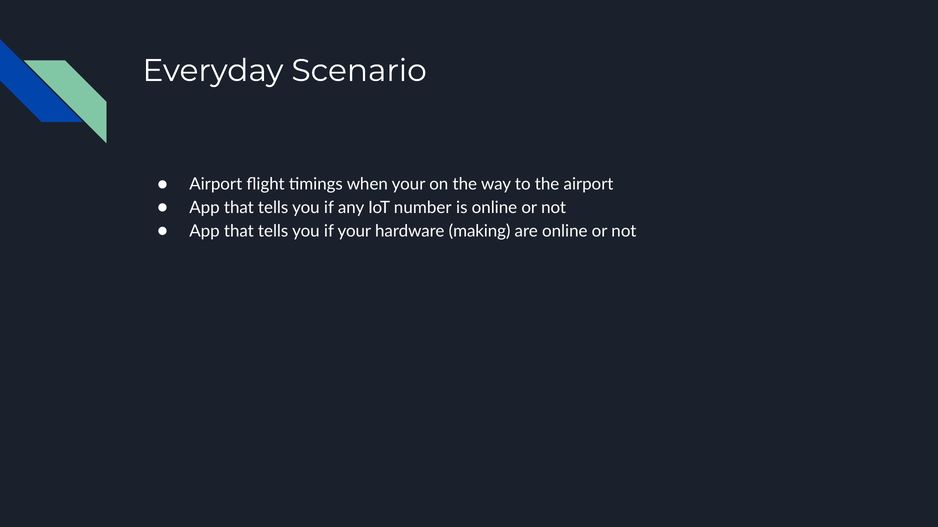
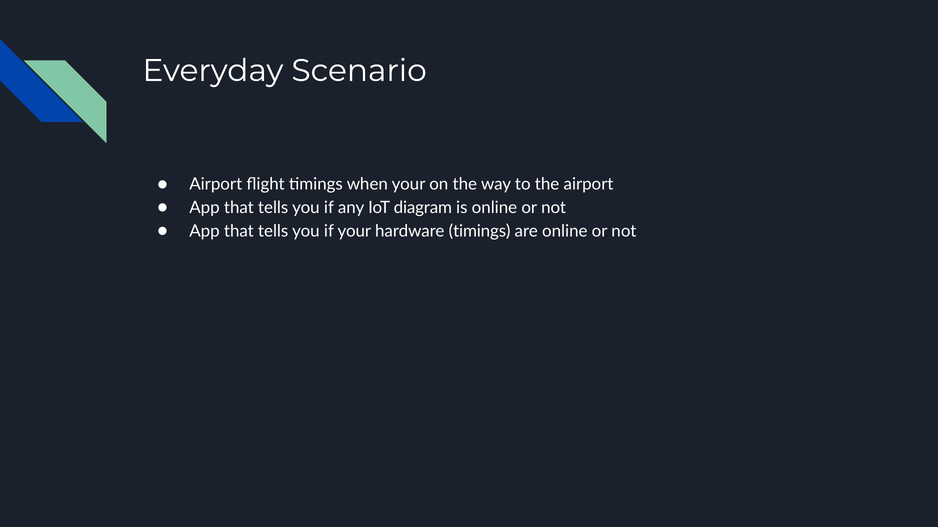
number: number -> diagram
hardware making: making -> timings
